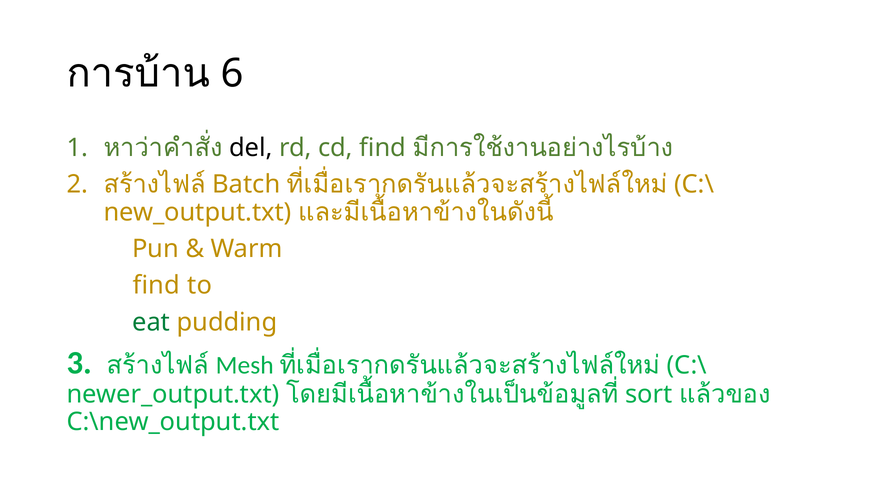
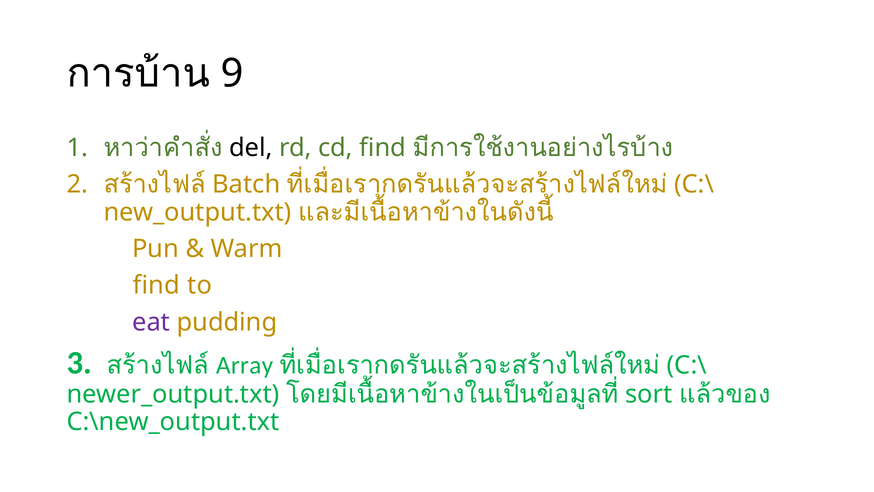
6: 6 -> 9
eat colour: green -> purple
Mesh: Mesh -> Array
